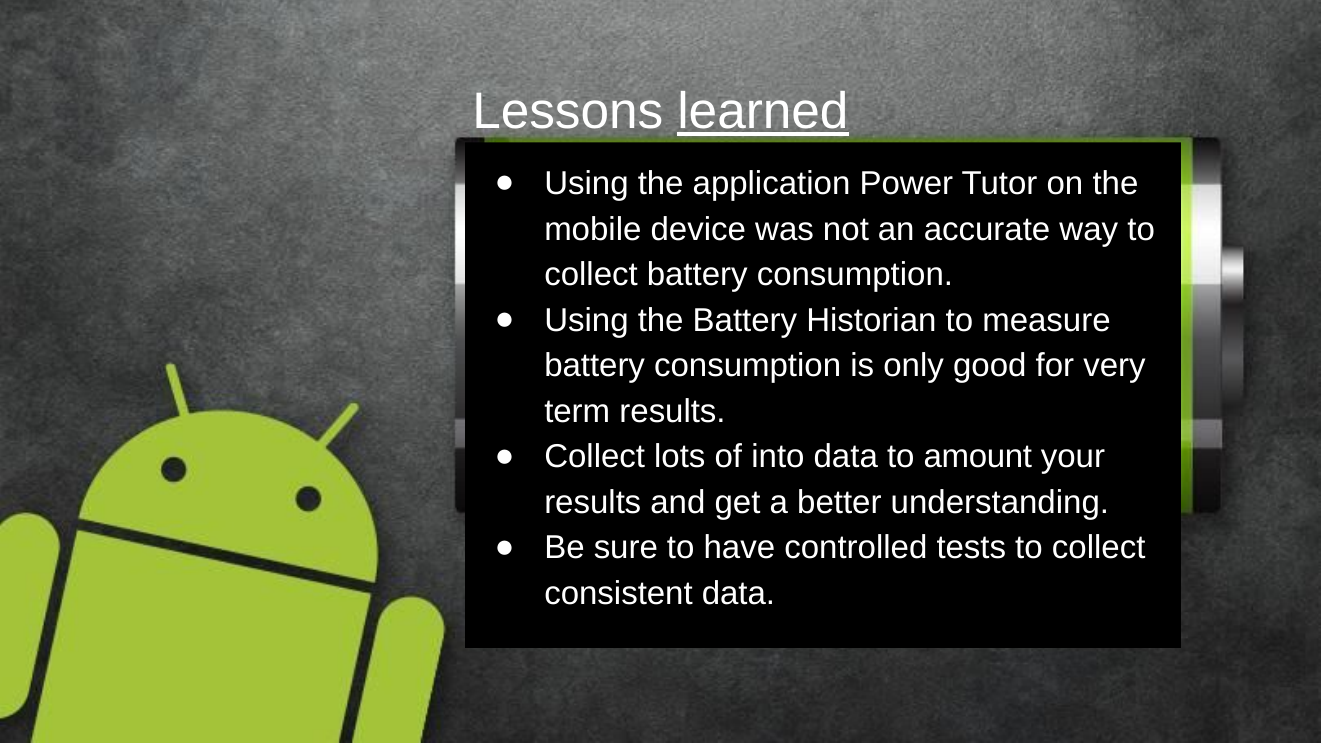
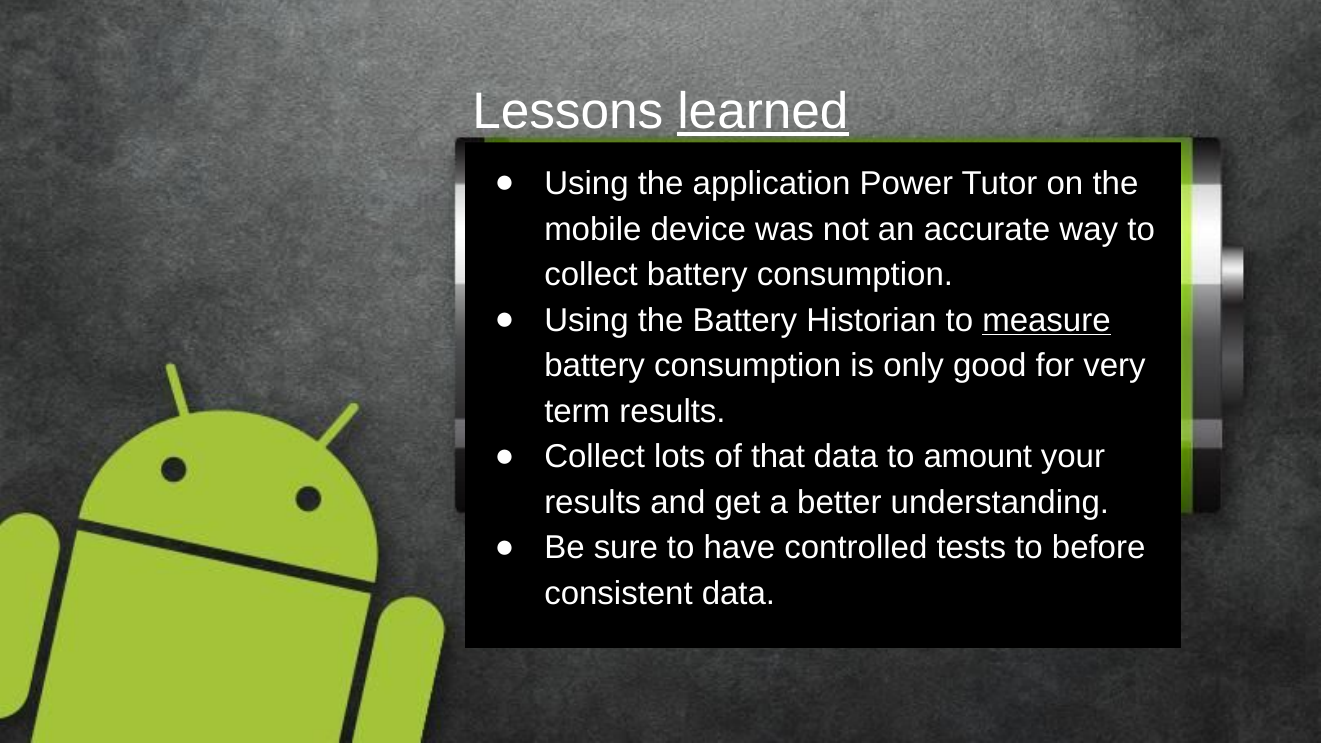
measure underline: none -> present
into: into -> that
tests to collect: collect -> before
